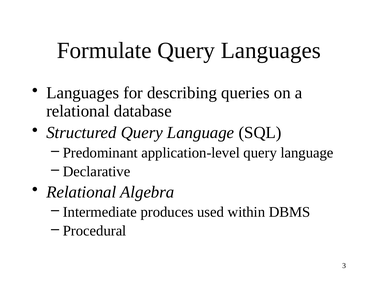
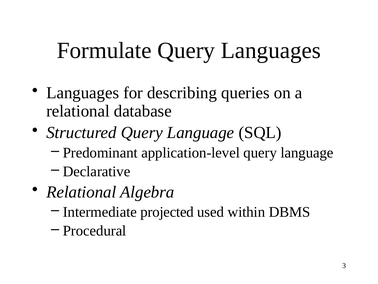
produces: produces -> projected
